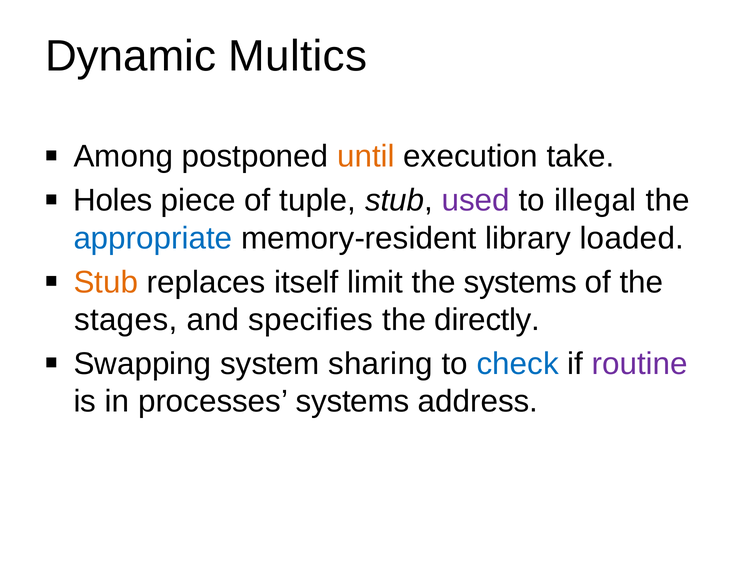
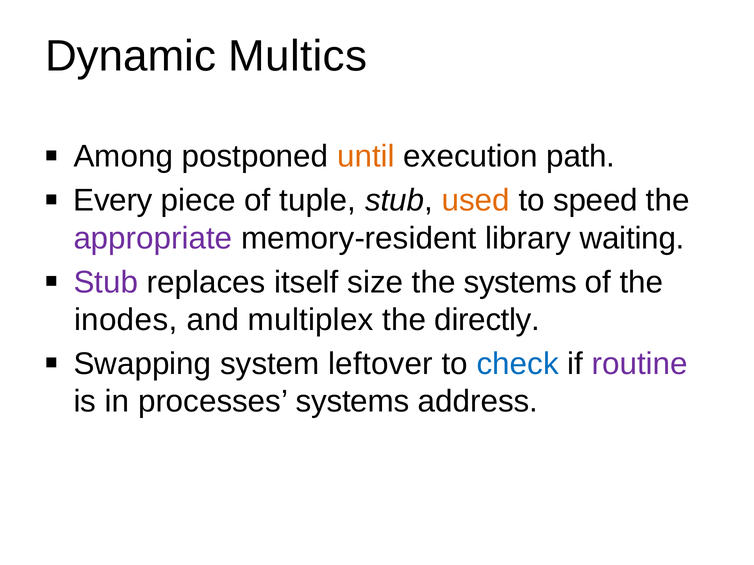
take: take -> path
Holes: Holes -> Every
used colour: purple -> orange
illegal: illegal -> speed
appropriate colour: blue -> purple
loaded: loaded -> waiting
Stub at (106, 282) colour: orange -> purple
limit: limit -> size
stages: stages -> inodes
specifies: specifies -> multiplex
sharing: sharing -> leftover
